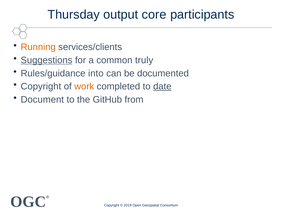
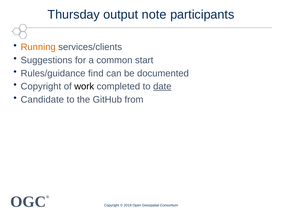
core: core -> note
Suggestions underline: present -> none
truly: truly -> start
into: into -> find
work colour: orange -> black
Document: Document -> Candidate
